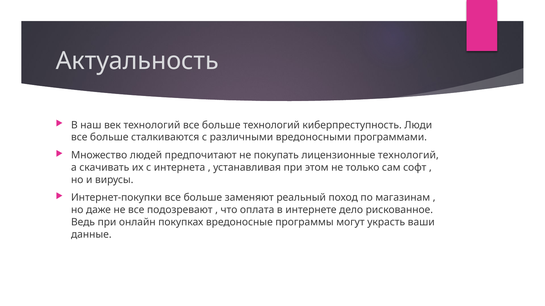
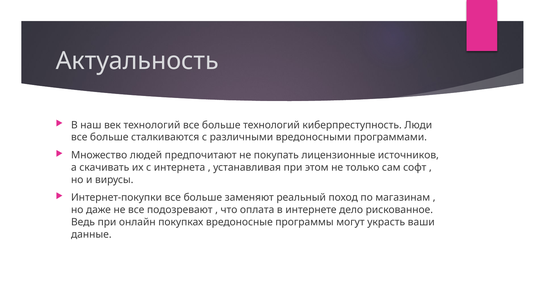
лицензионные технологий: технологий -> источников
